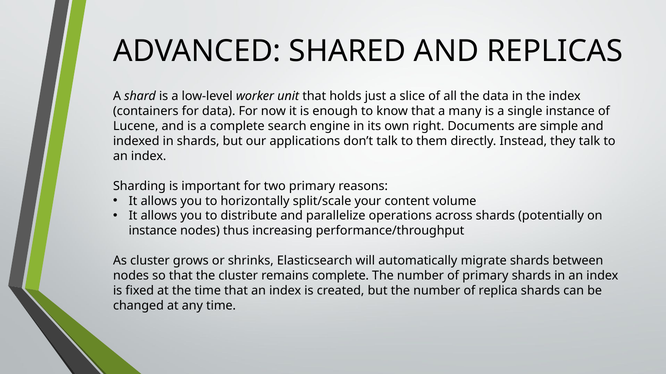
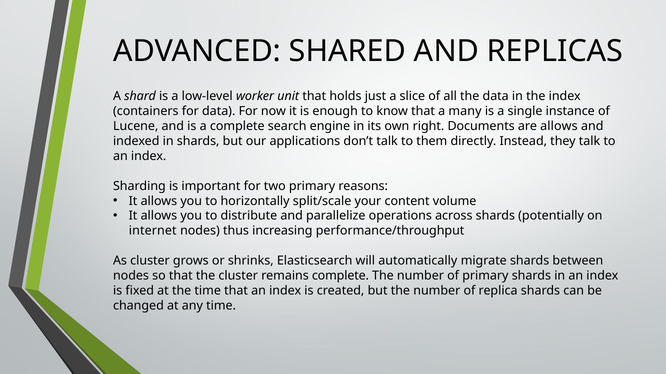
are simple: simple -> allows
instance at (153, 231): instance -> internet
